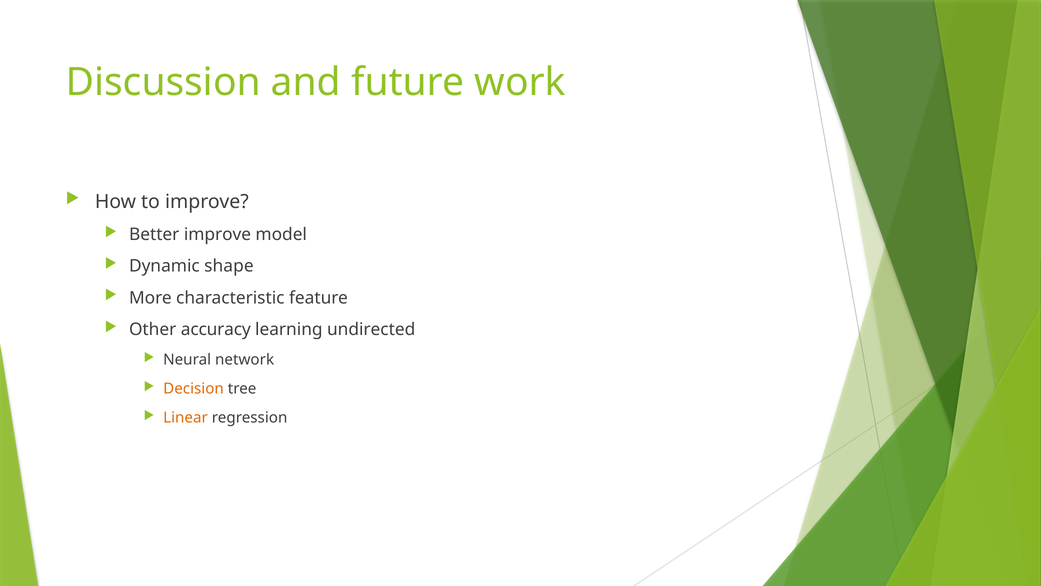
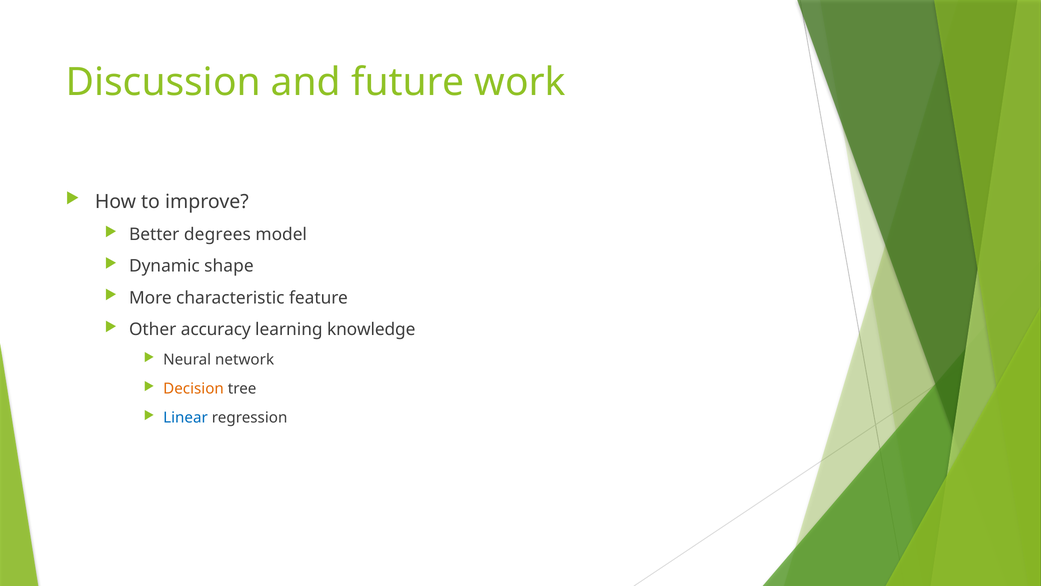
Better improve: improve -> degrees
undirected: undirected -> knowledge
Linear colour: orange -> blue
